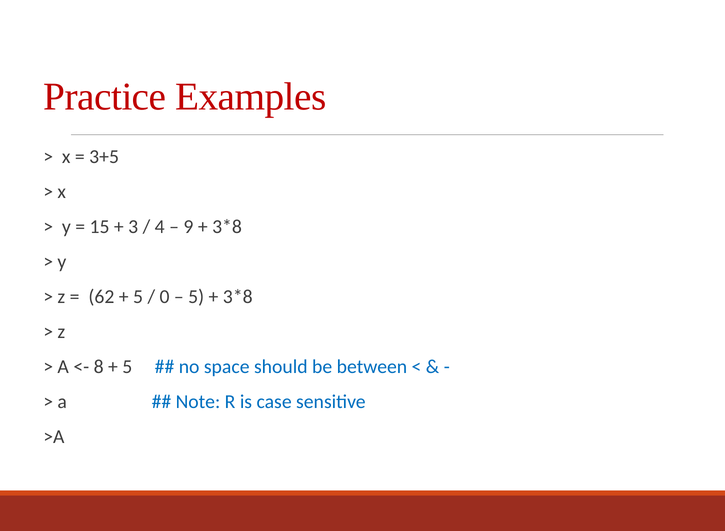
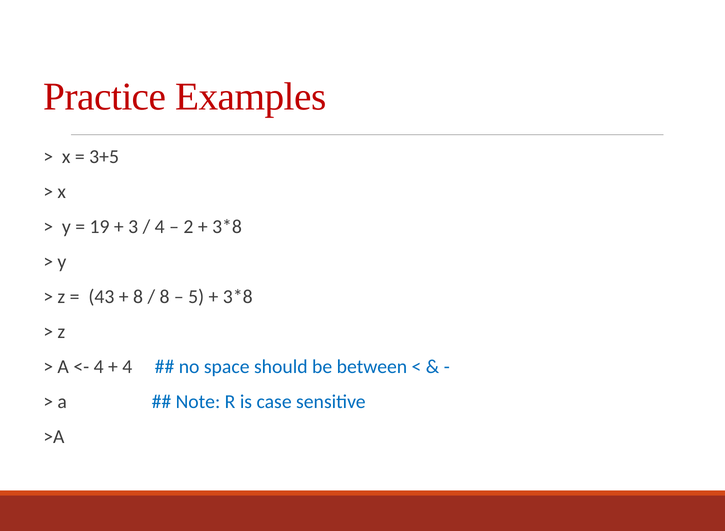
15: 15 -> 19
9: 9 -> 2
62: 62 -> 43
5 at (138, 297): 5 -> 8
0 at (165, 297): 0 -> 8
8 at (99, 367): 8 -> 4
5 at (127, 367): 5 -> 4
